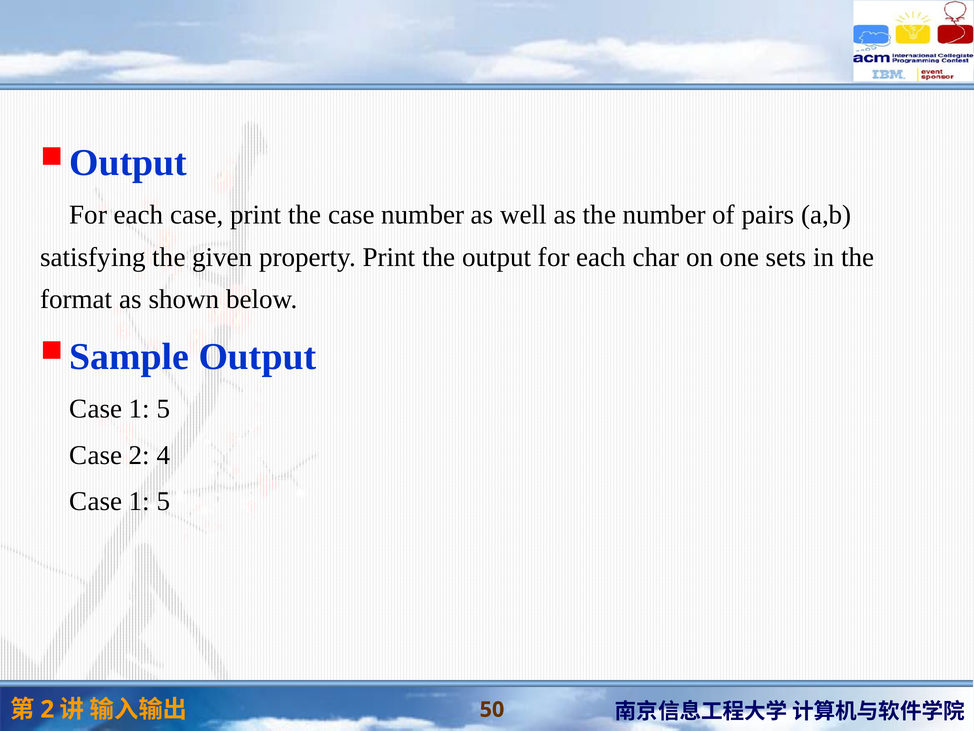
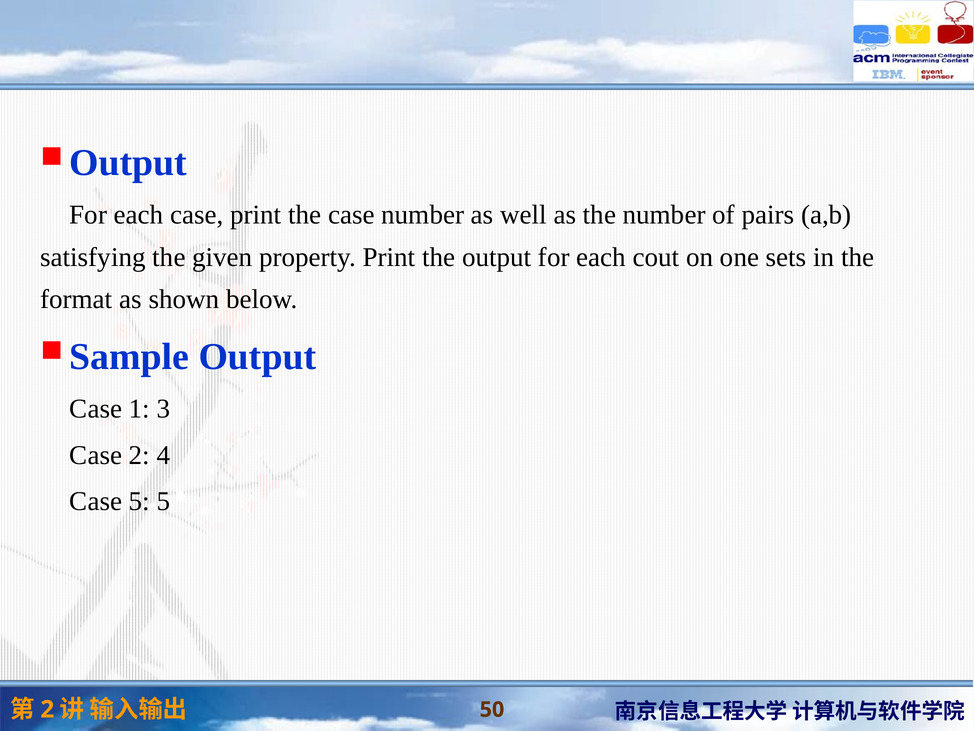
char: char -> cout
5 at (164, 409): 5 -> 3
1 at (139, 501): 1 -> 5
